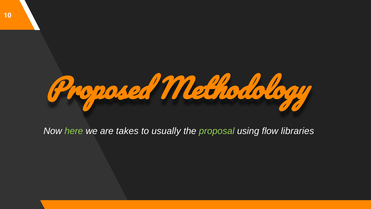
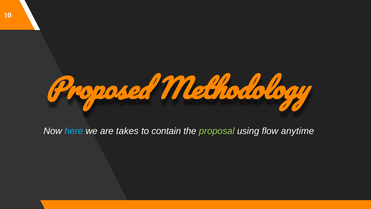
here colour: light green -> light blue
usually: usually -> contain
libraries: libraries -> anytime
